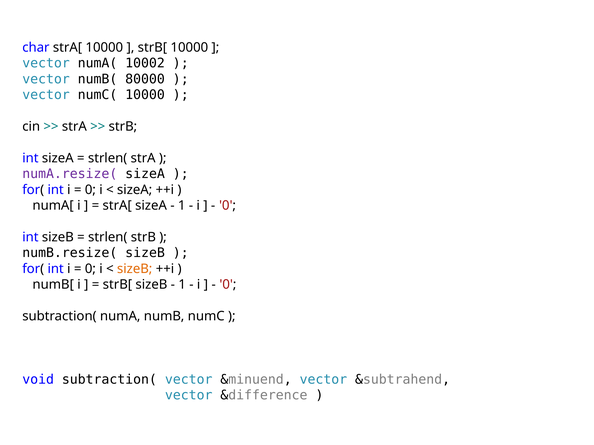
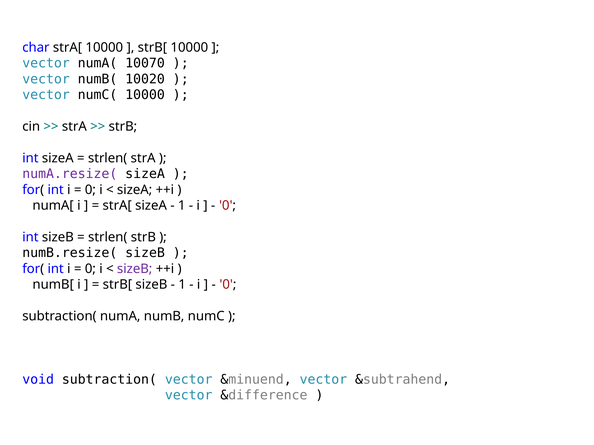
10002: 10002 -> 10070
80000: 80000 -> 10020
sizeB at (135, 269) colour: orange -> purple
